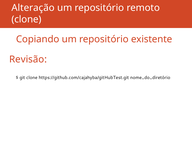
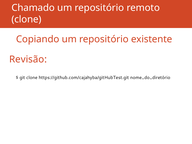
Alteração: Alteração -> Chamado
